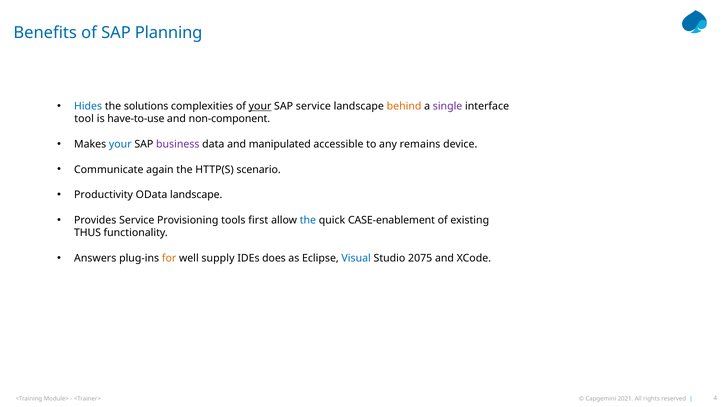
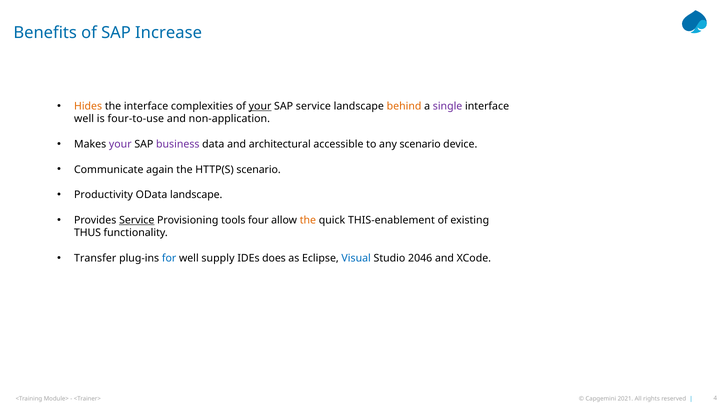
Planning: Planning -> Increase
Hides colour: blue -> orange
the solutions: solutions -> interface
tool at (84, 119): tool -> well
have-to-use: have-to-use -> four-to-use
non-component: non-component -> non-application
your at (120, 144) colour: blue -> purple
manipulated: manipulated -> architectural
any remains: remains -> scenario
Service at (137, 220) underline: none -> present
first: first -> four
the at (308, 220) colour: blue -> orange
CASE-enablement: CASE-enablement -> THIS-enablement
Answers: Answers -> Transfer
for colour: orange -> blue
2075: 2075 -> 2046
